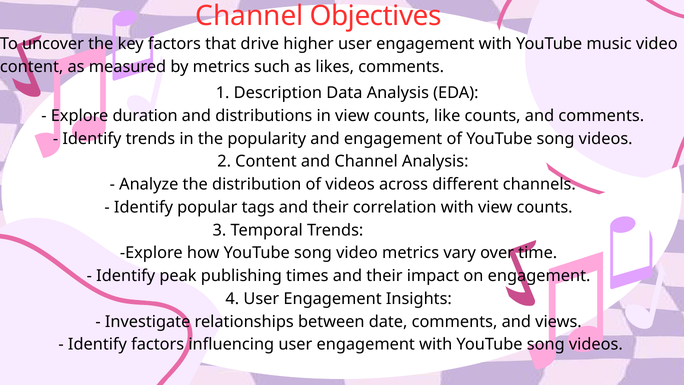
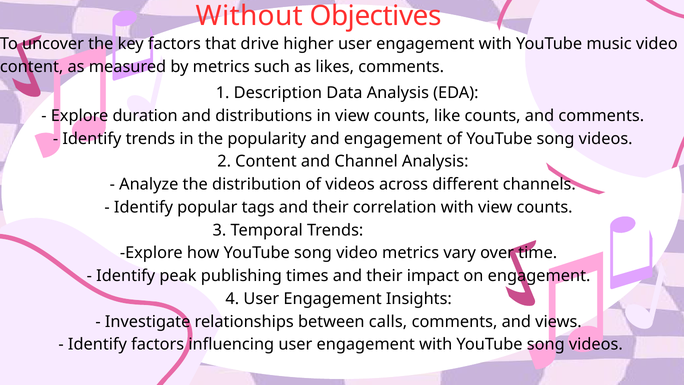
Channel at (250, 16): Channel -> Without
date: date -> calls
